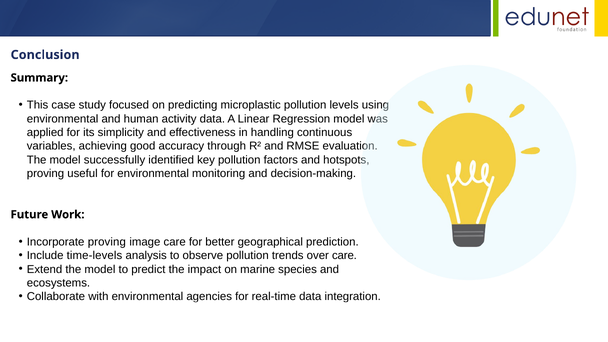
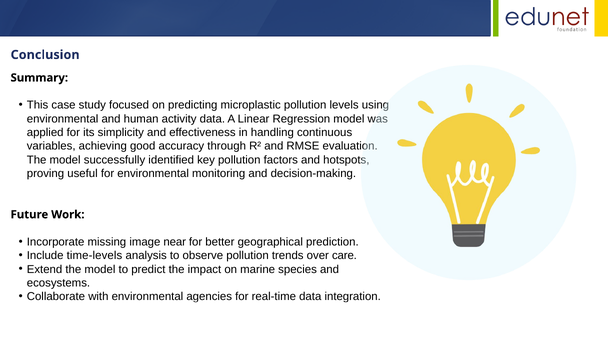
Incorporate proving: proving -> missing
image care: care -> near
